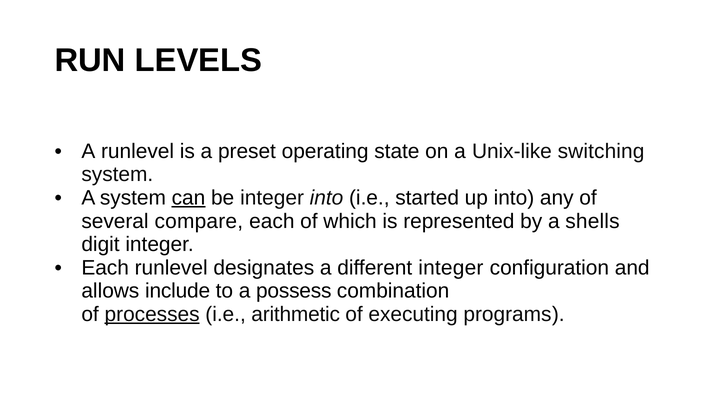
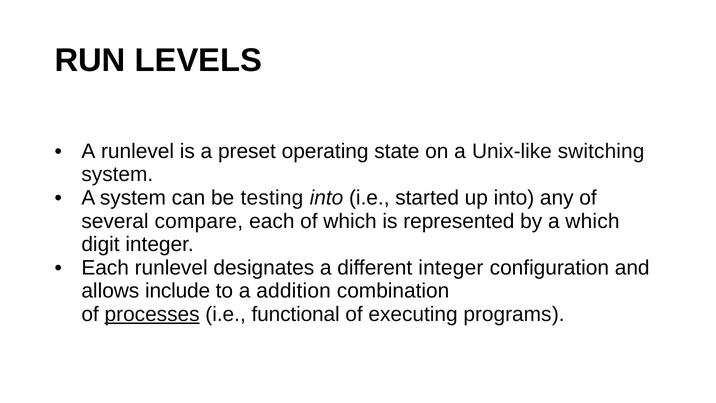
can underline: present -> none
be integer: integer -> testing
a shells: shells -> which
possess: possess -> addition
arithmetic: arithmetic -> functional
